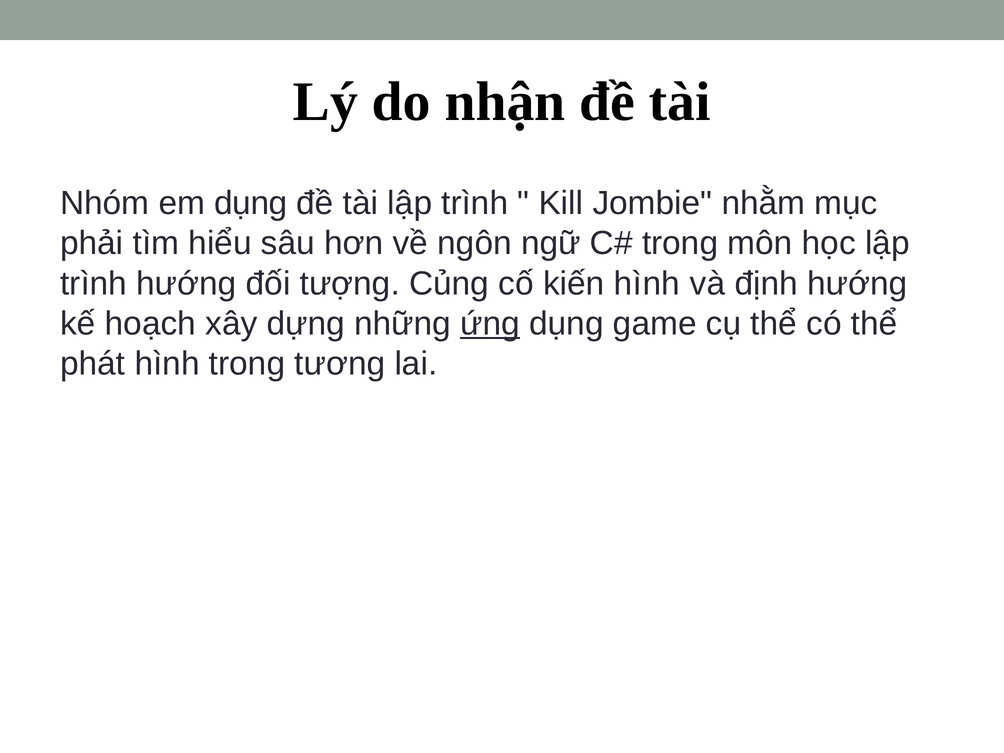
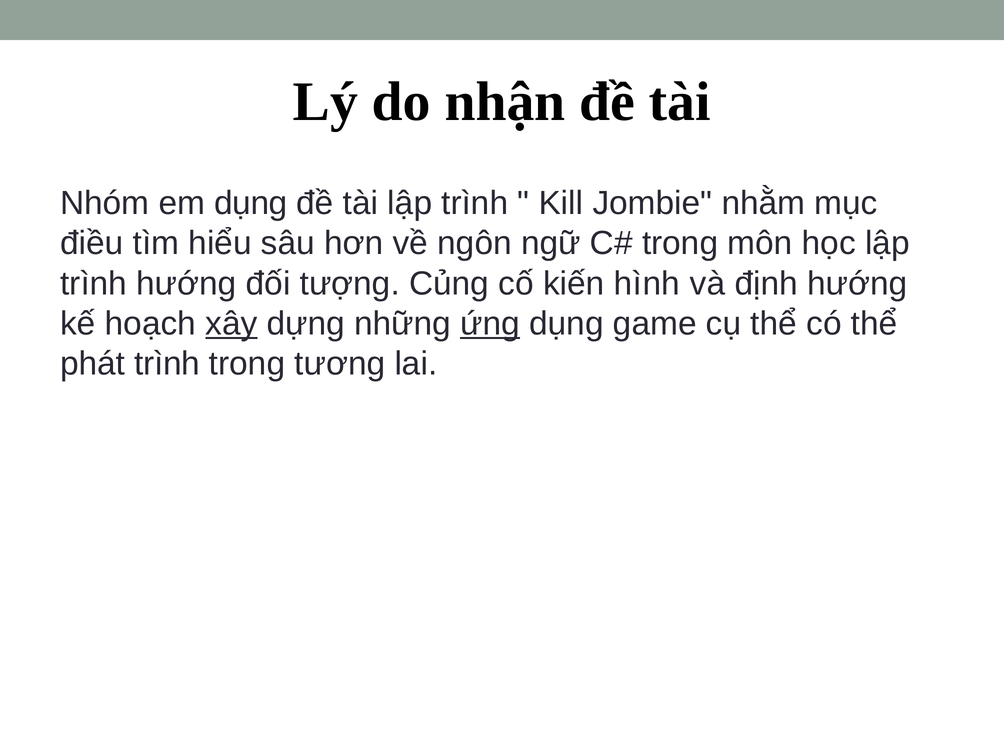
phải: phải -> điều
xây underline: none -> present
phát hình: hình -> trình
